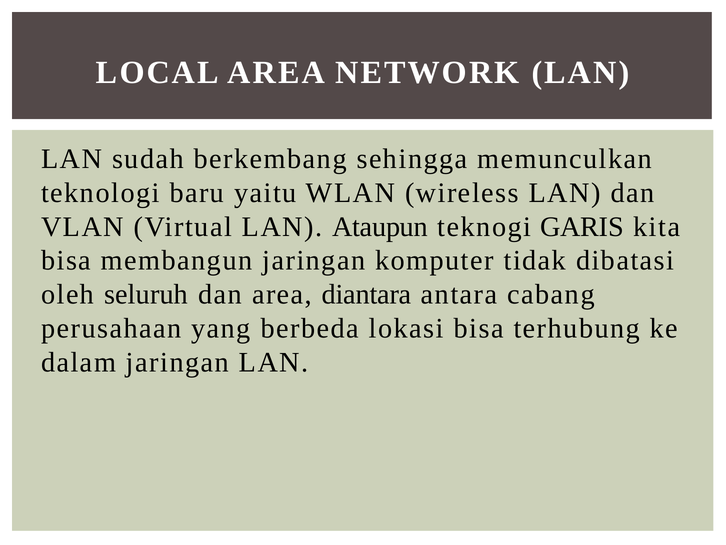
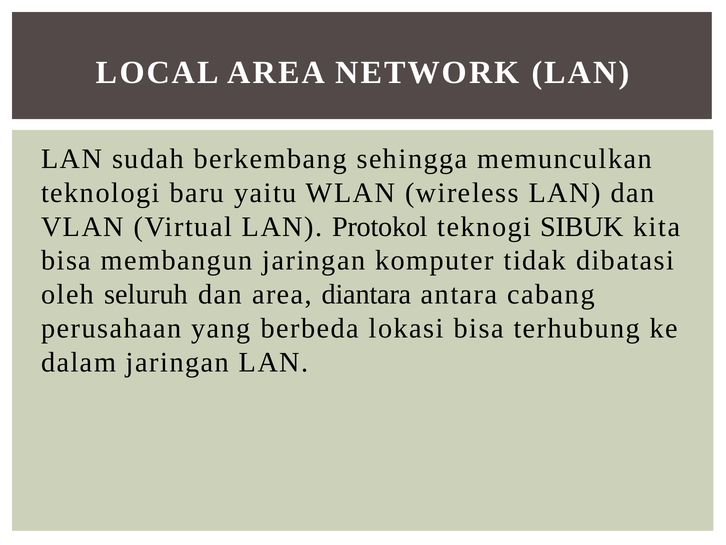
Ataupun: Ataupun -> Protokol
GARIS: GARIS -> SIBUK
